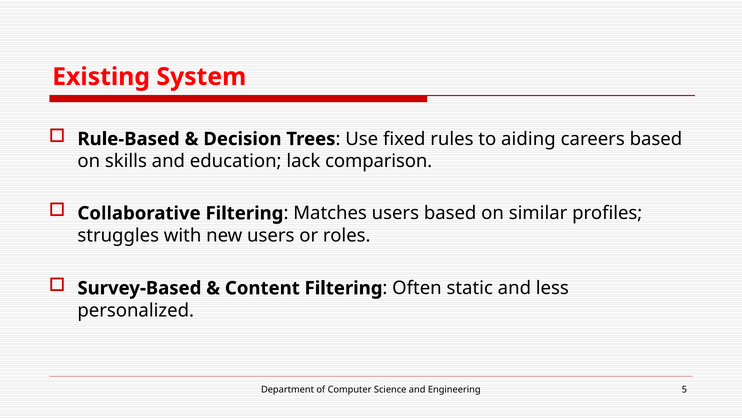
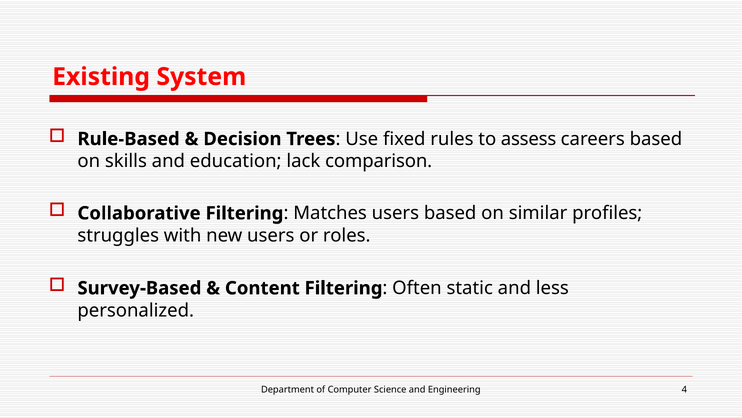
aiding: aiding -> assess
5: 5 -> 4
